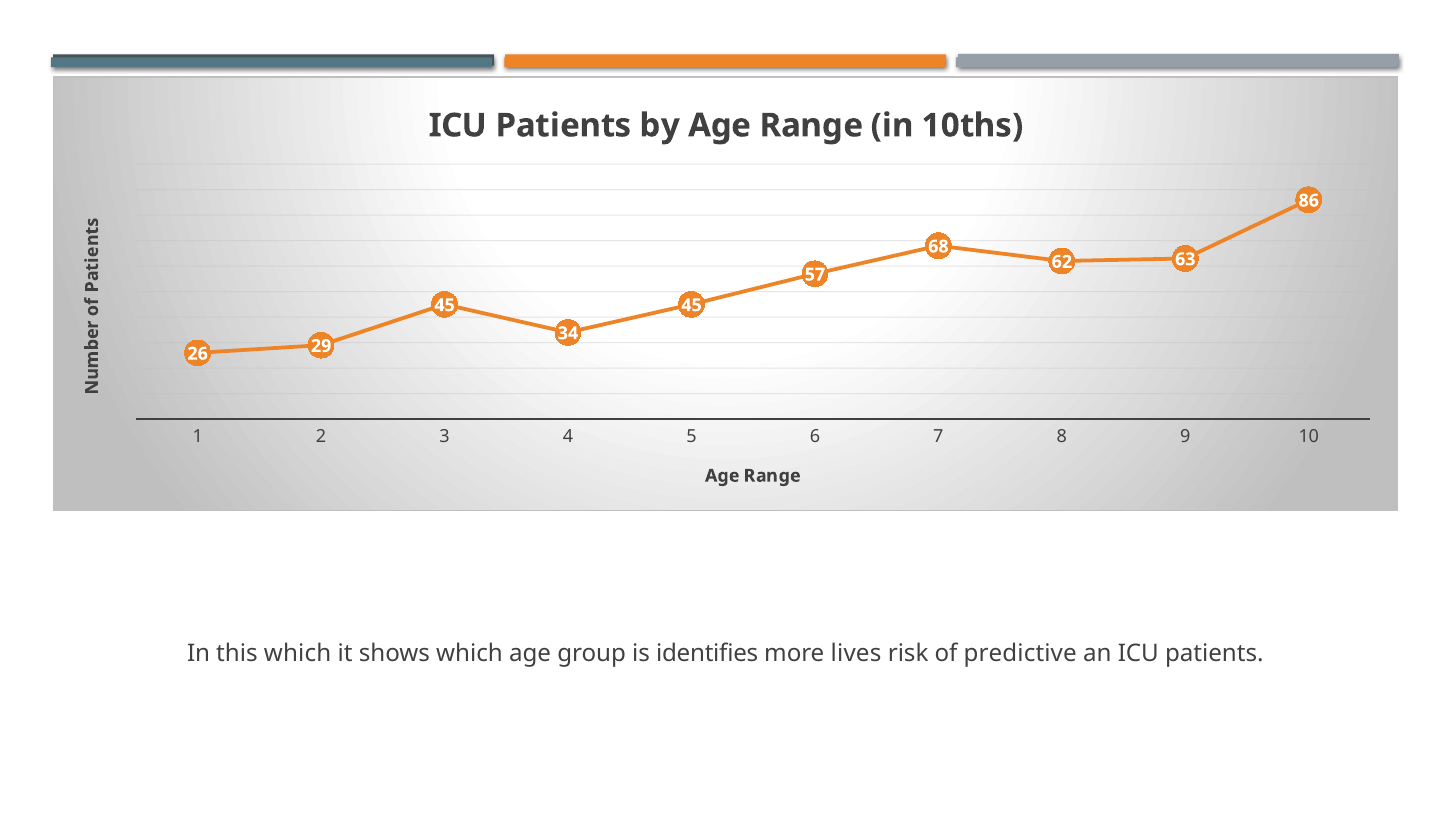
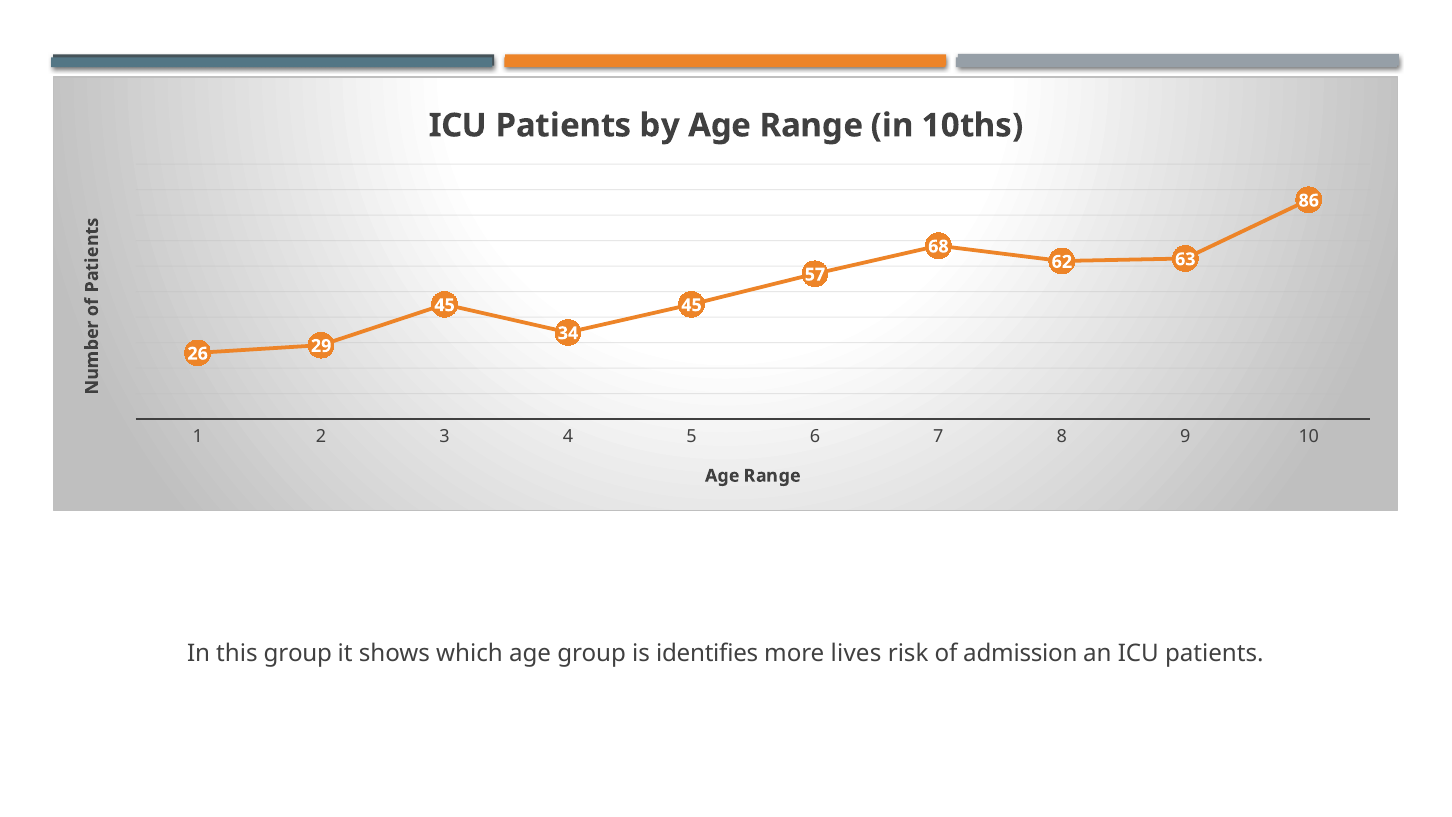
this which: which -> group
predictive: predictive -> admission
